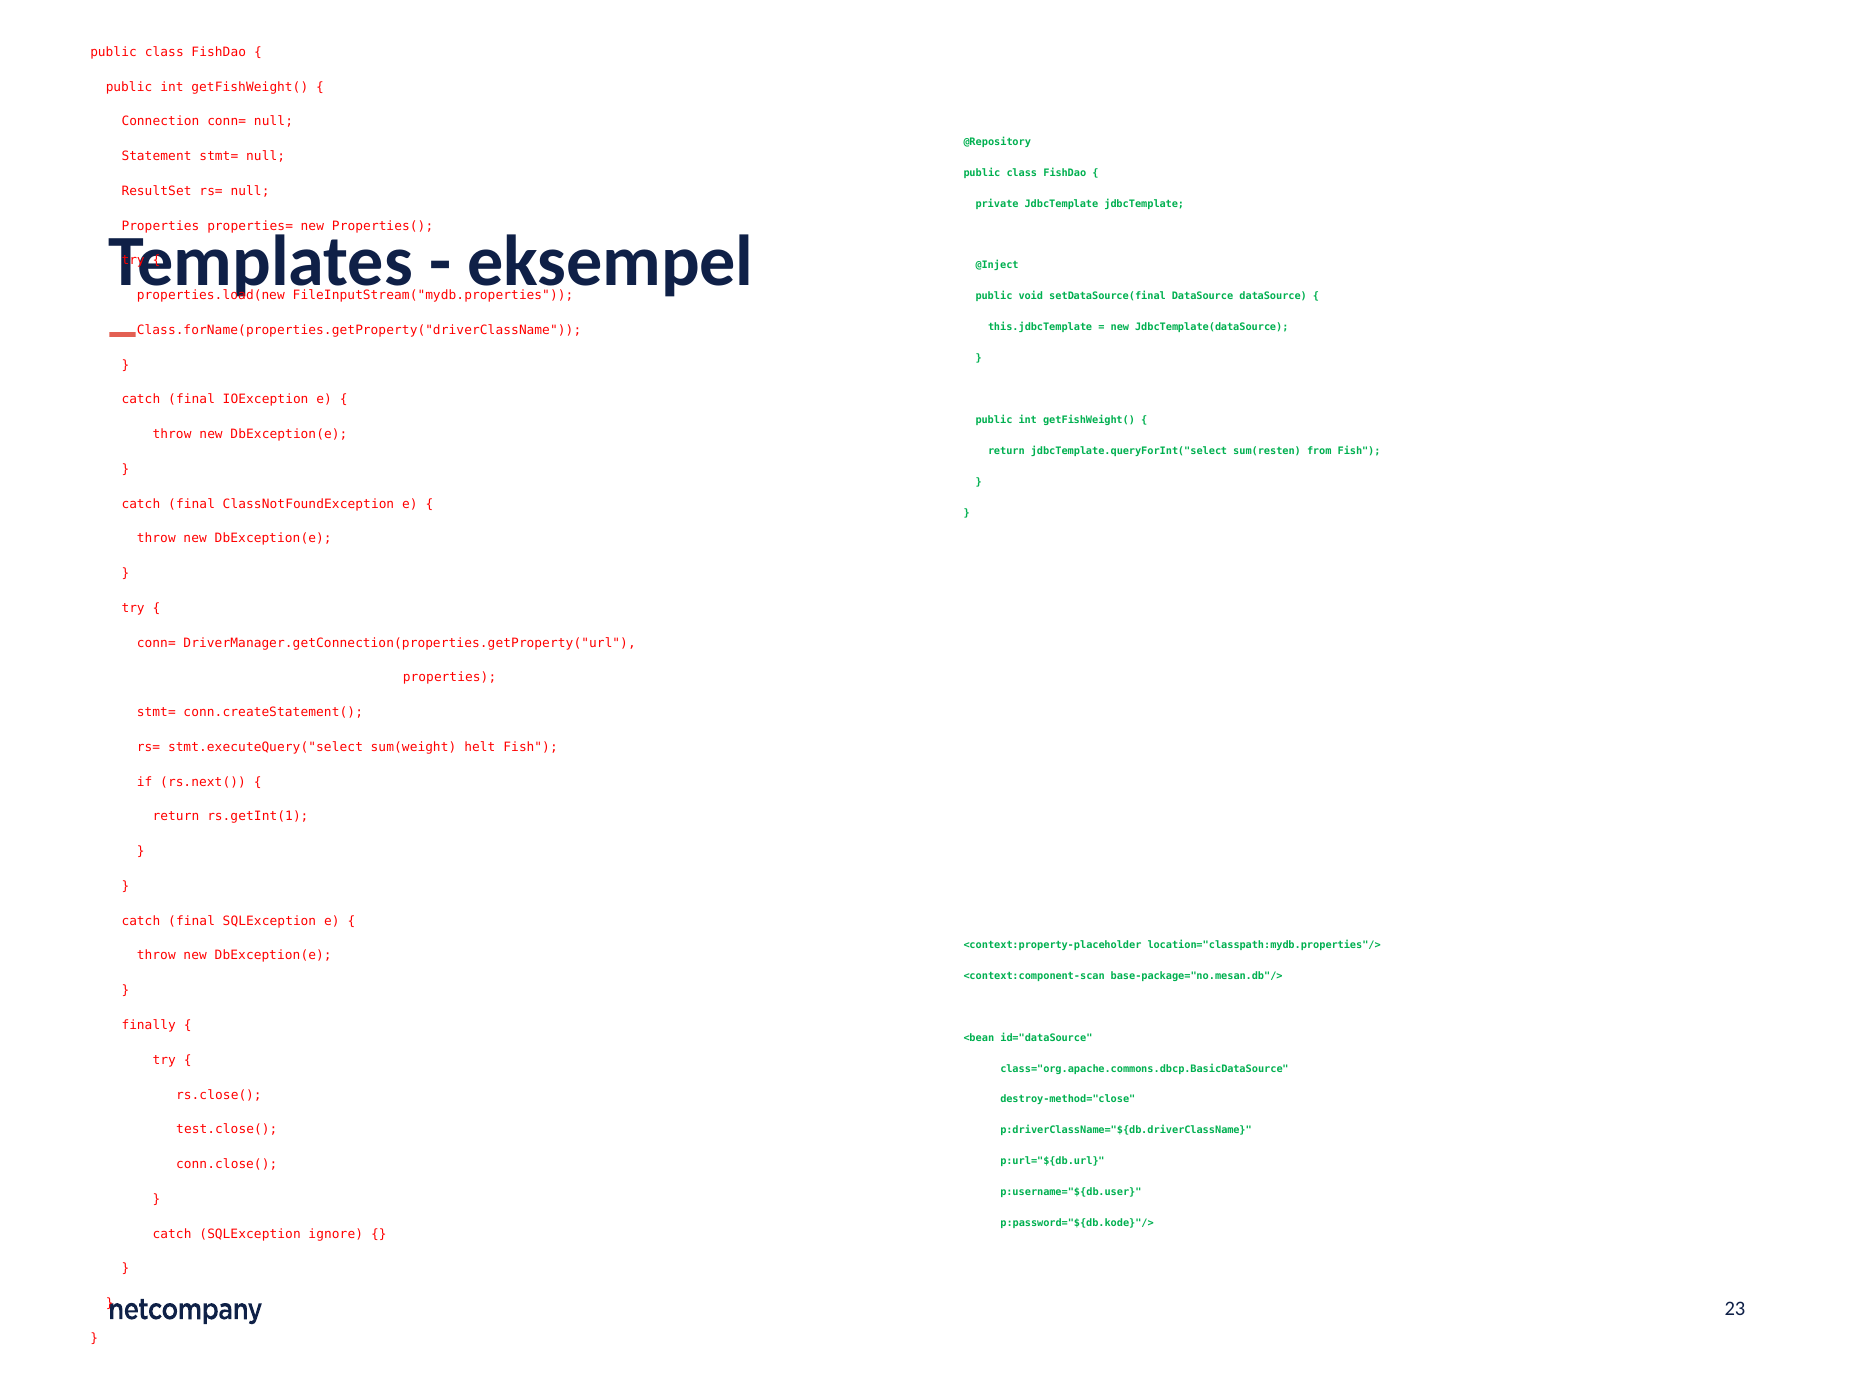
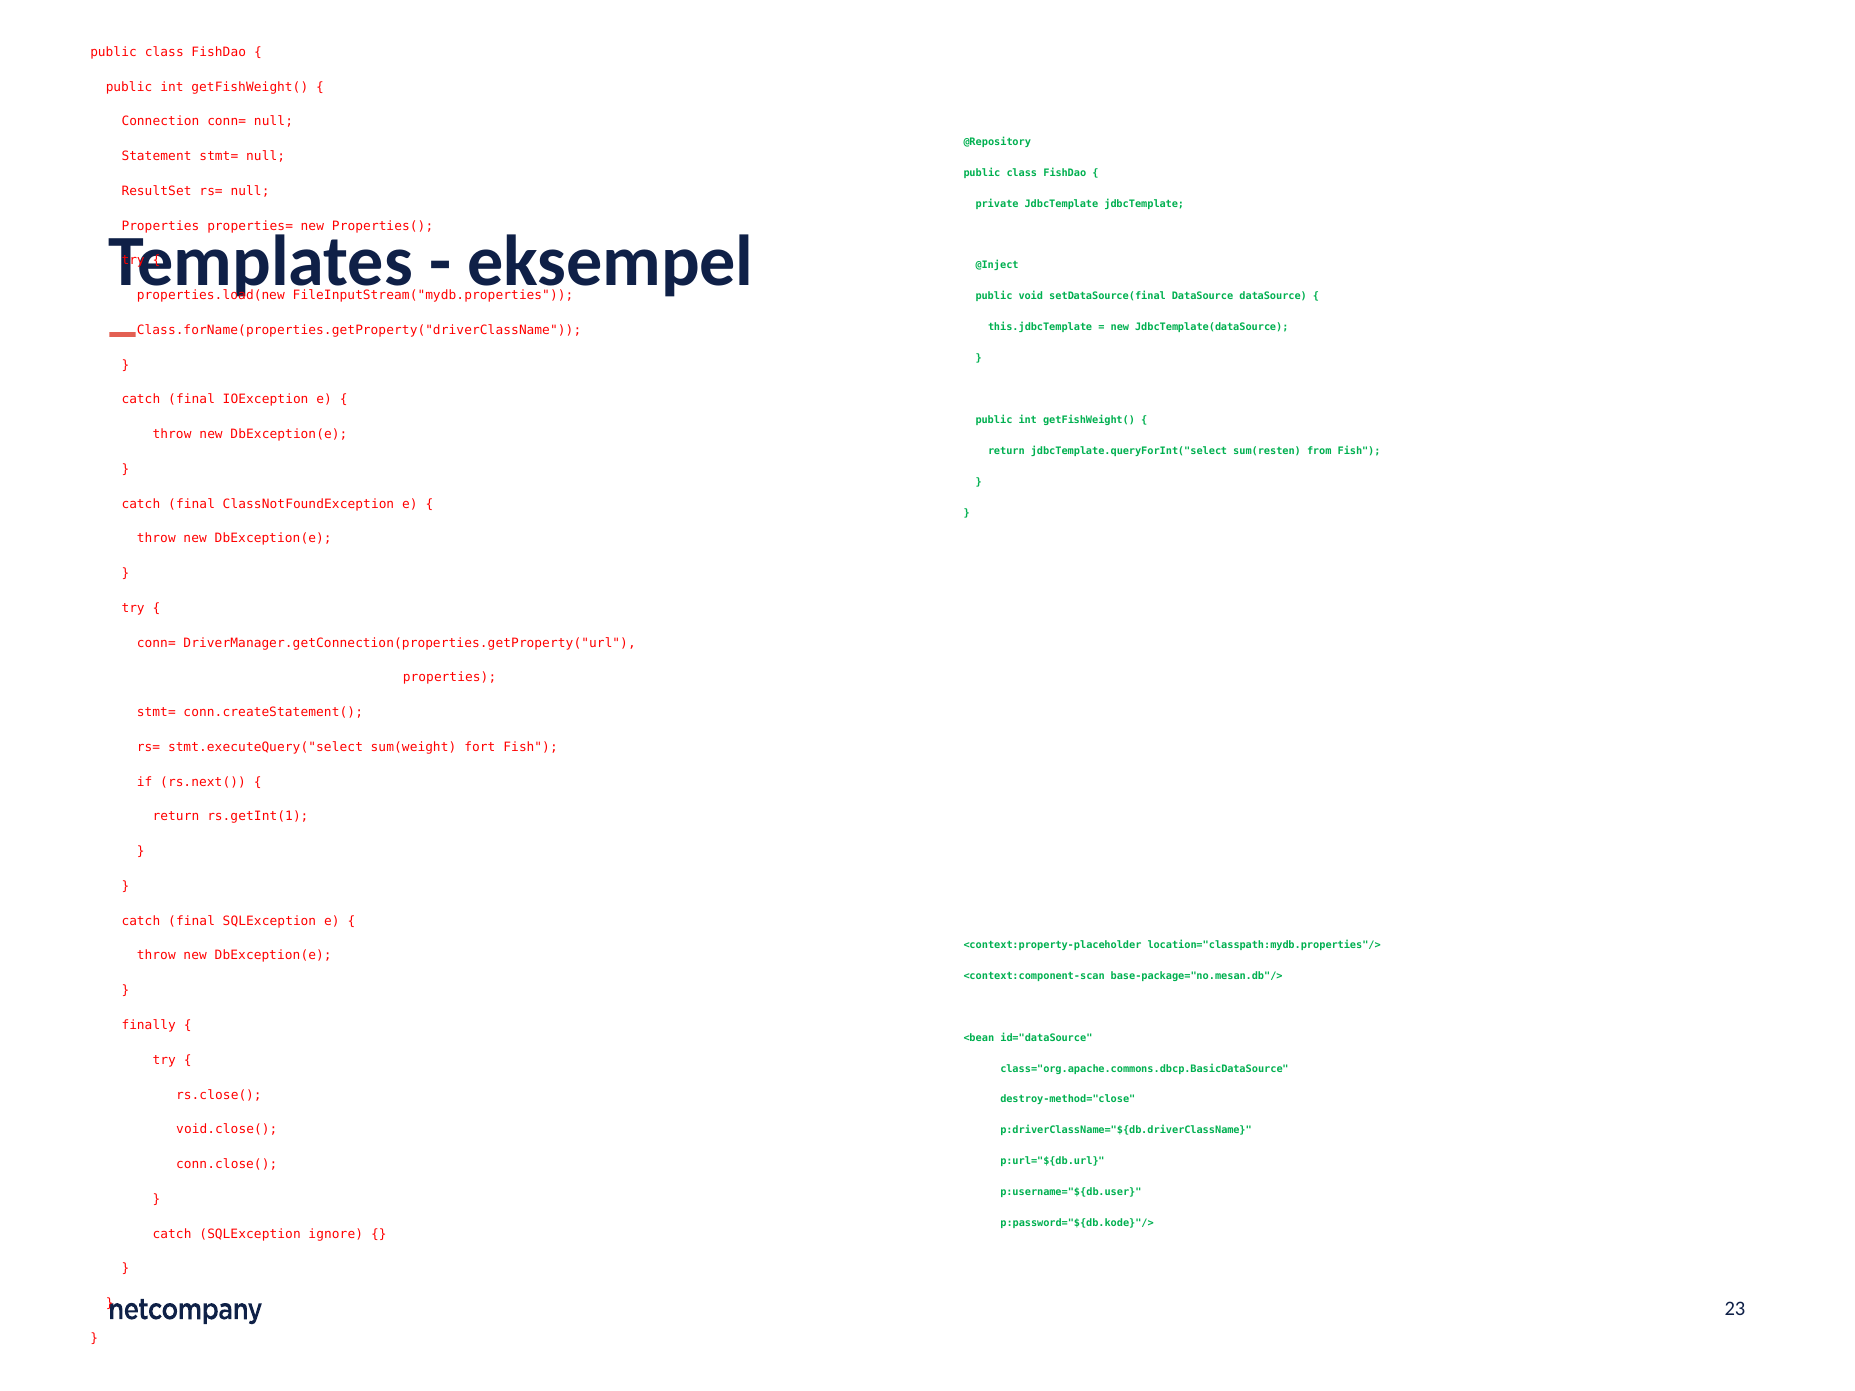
helt: helt -> fort
test.close(: test.close( -> void.close(
